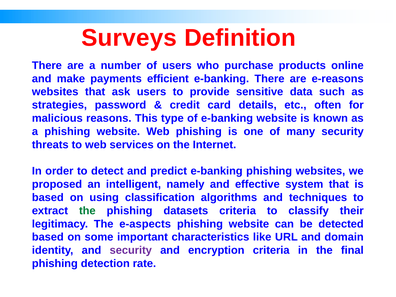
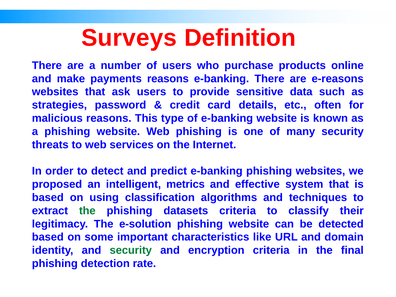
payments efficient: efficient -> reasons
namely: namely -> metrics
e-aspects: e-aspects -> e-solution
security at (131, 250) colour: purple -> green
